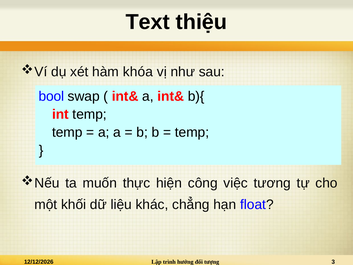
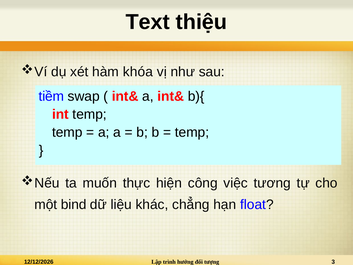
bool: bool -> tiềm
khối: khối -> bind
